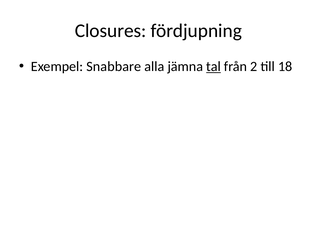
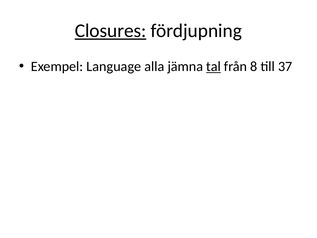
Closures underline: none -> present
Snabbare: Snabbare -> Language
2: 2 -> 8
18: 18 -> 37
